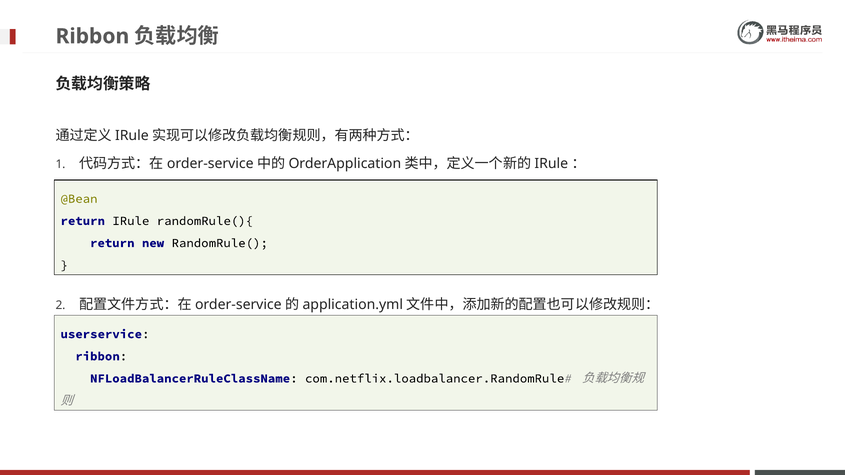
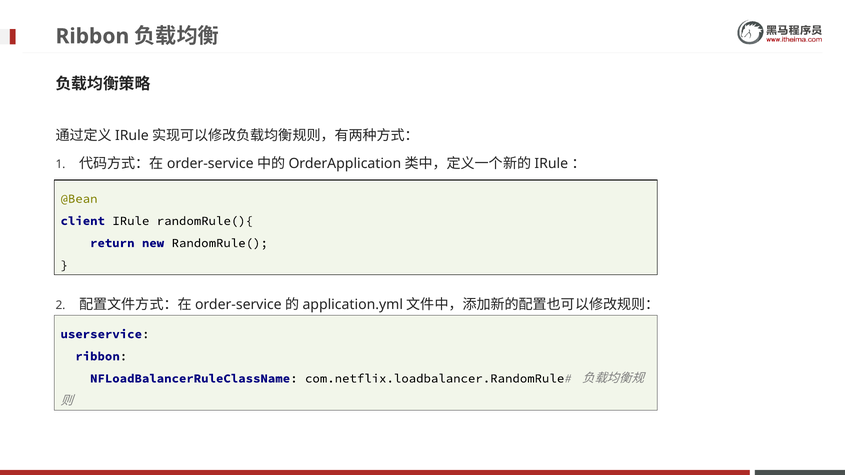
return at (83, 221): return -> client
